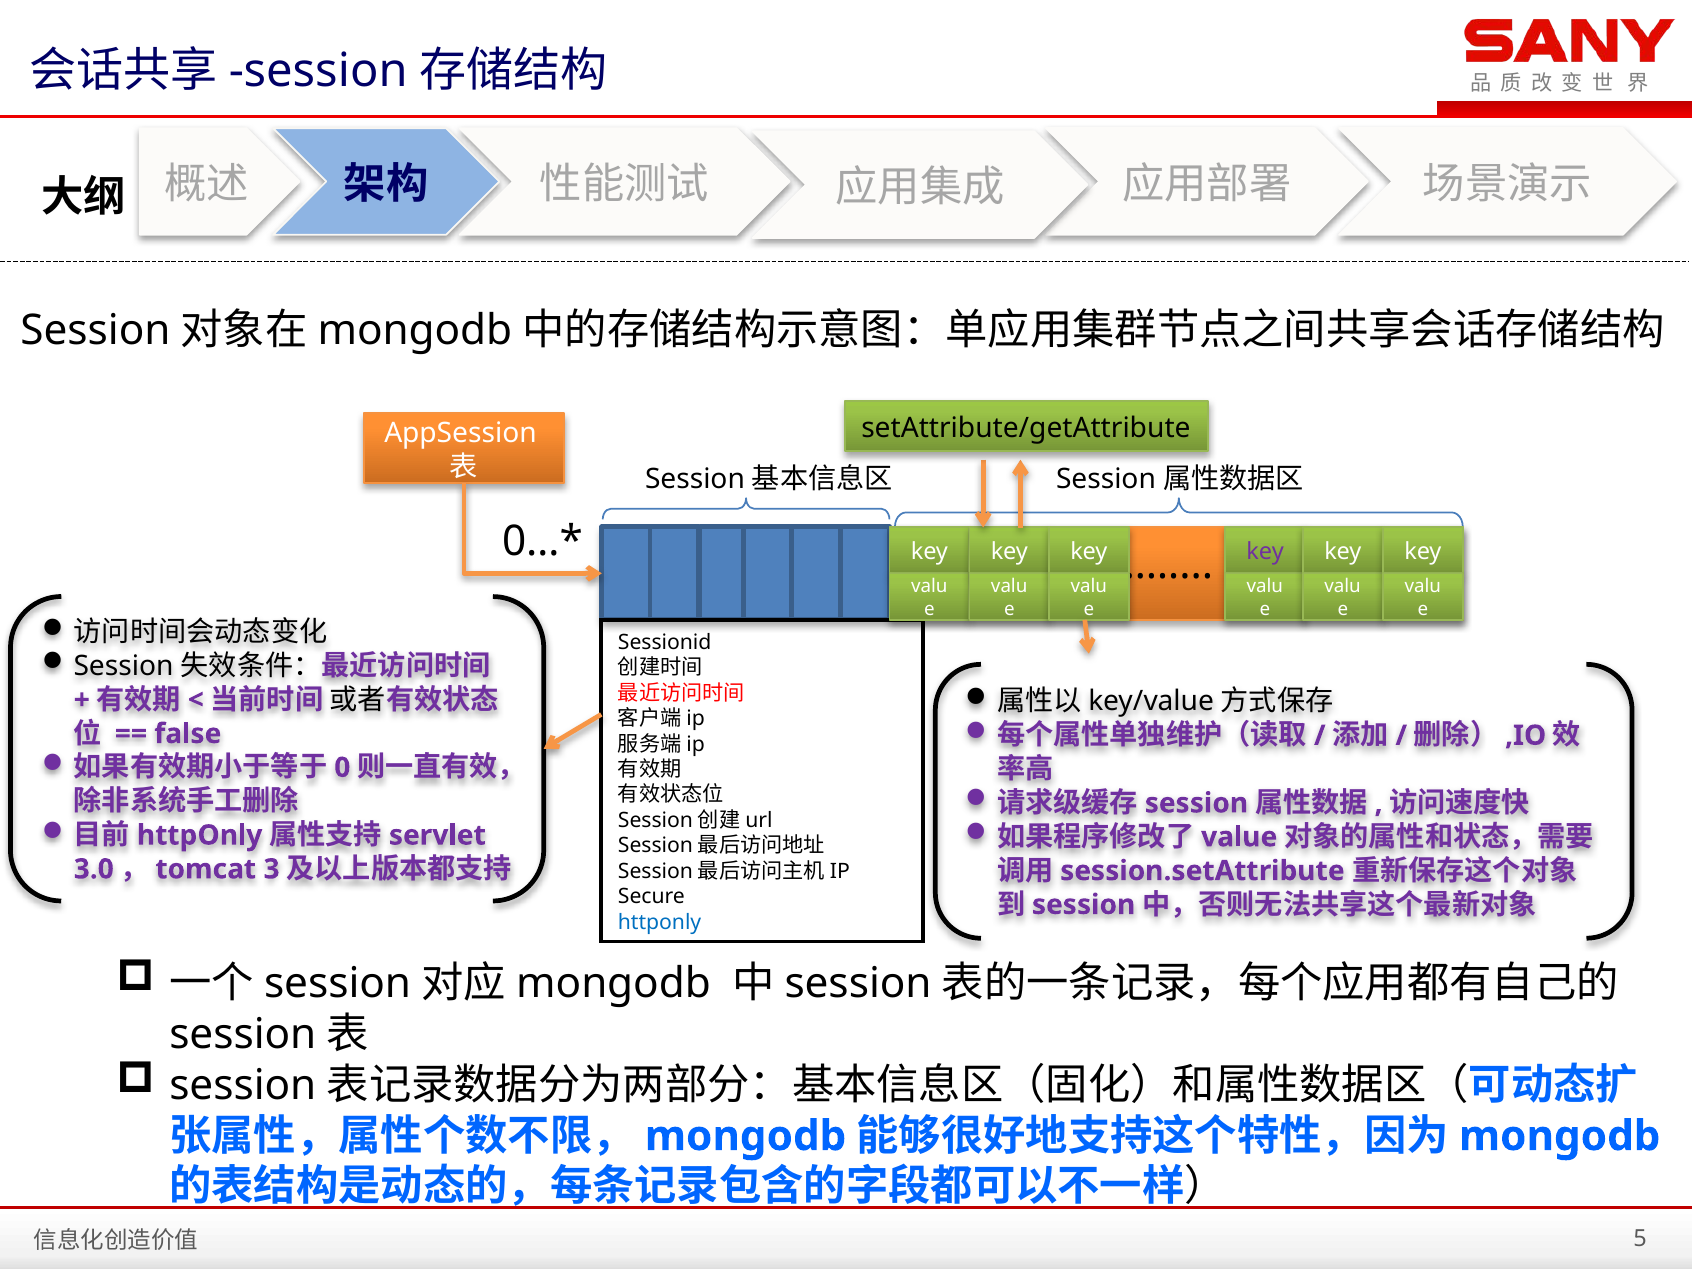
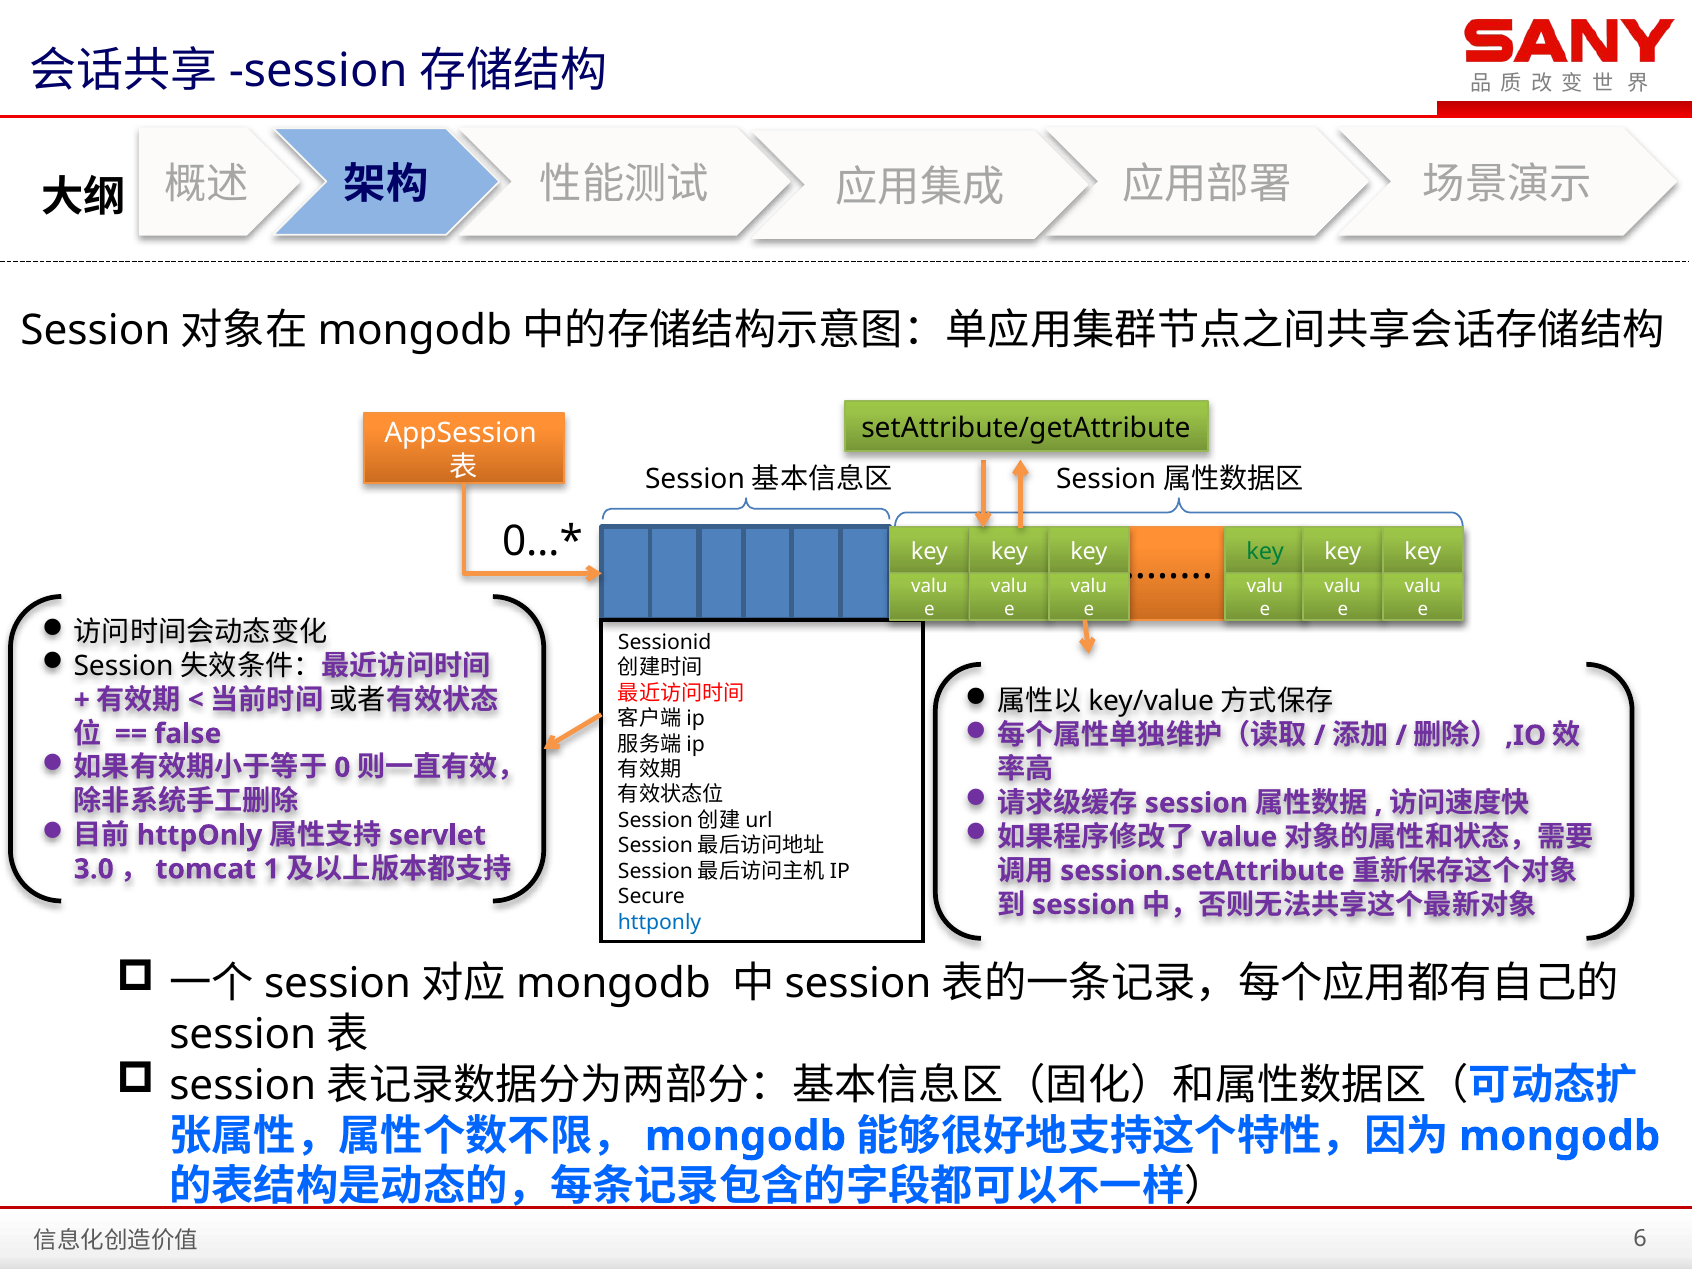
key at (1265, 552) colour: purple -> green
3: 3 -> 1
5: 5 -> 6
